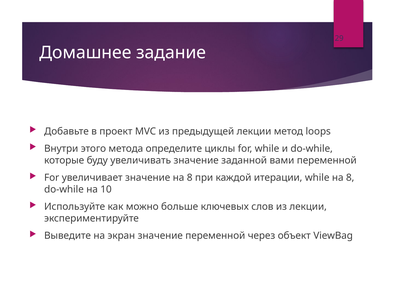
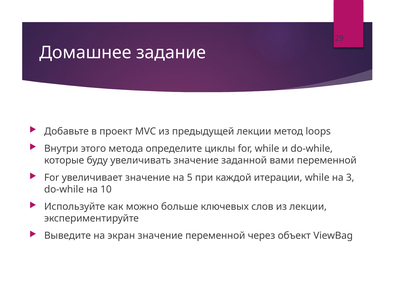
значение на 8: 8 -> 5
while на 8: 8 -> 3
